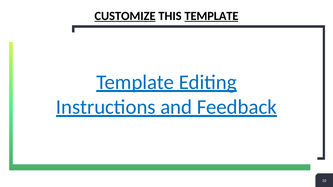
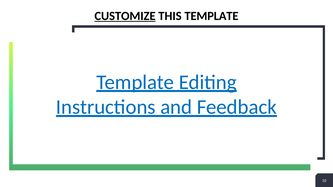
TEMPLATE at (211, 16) underline: present -> none
